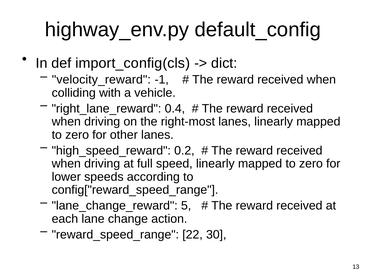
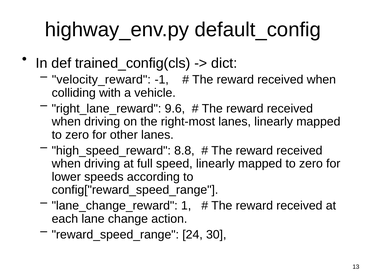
import_config(cls: import_config(cls -> trained_config(cls
0.4: 0.4 -> 9.6
0.2: 0.2 -> 8.8
5: 5 -> 1
22: 22 -> 24
